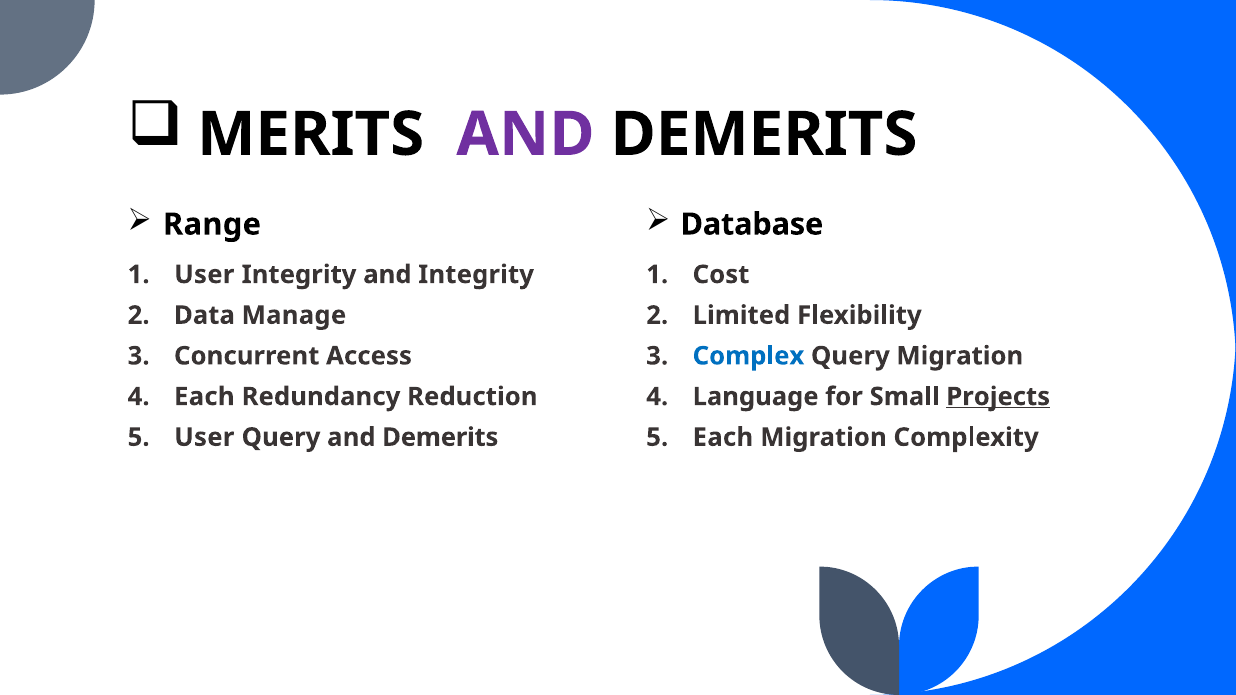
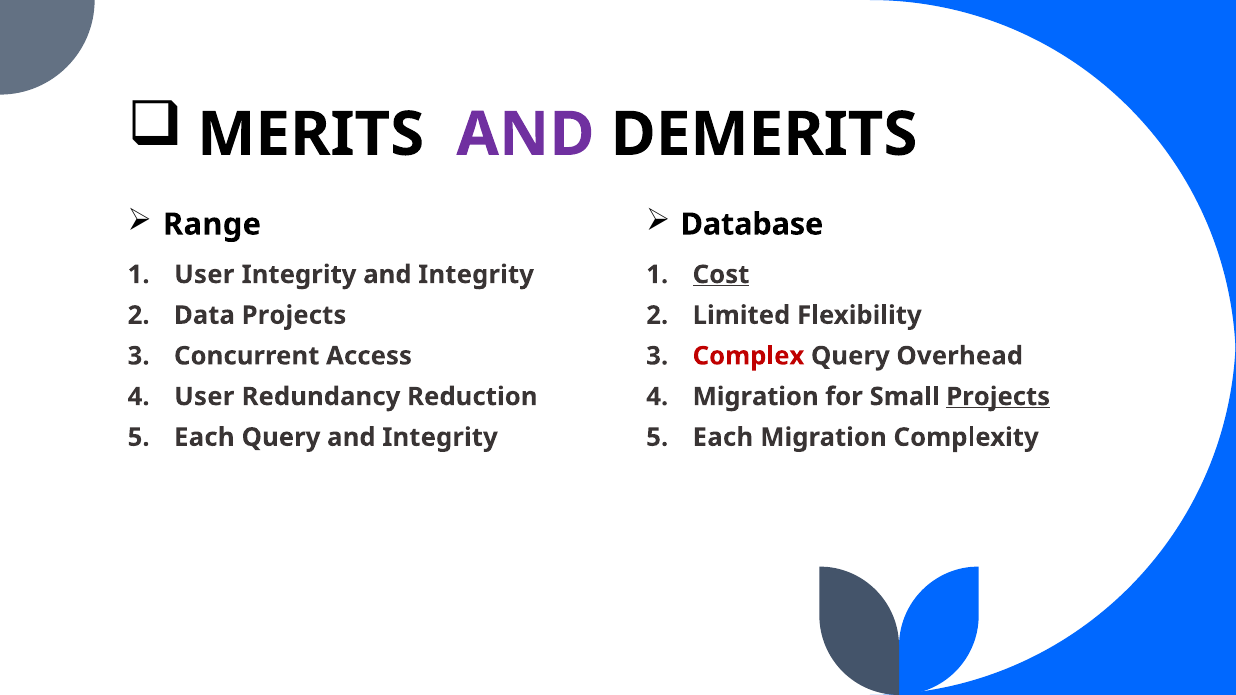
Cost underline: none -> present
Data Manage: Manage -> Projects
Complex colour: blue -> red
Query Migration: Migration -> Overhead
Each at (204, 397): Each -> User
Language at (756, 397): Language -> Migration
User at (204, 437): User -> Each
Query and Demerits: Demerits -> Integrity
